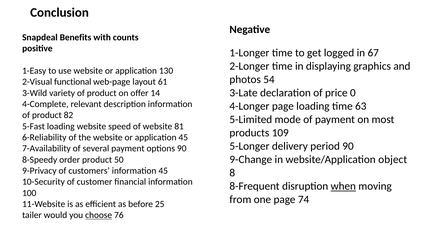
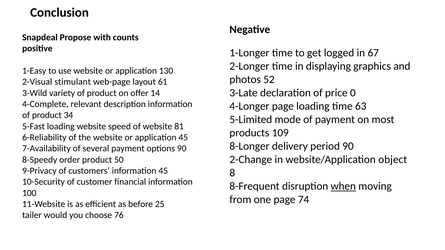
Benefits: Benefits -> Propose
54: 54 -> 52
functional: functional -> stimulant
82: 82 -> 34
5-Longer: 5-Longer -> 8-Longer
9-Change: 9-Change -> 2-Change
choose underline: present -> none
